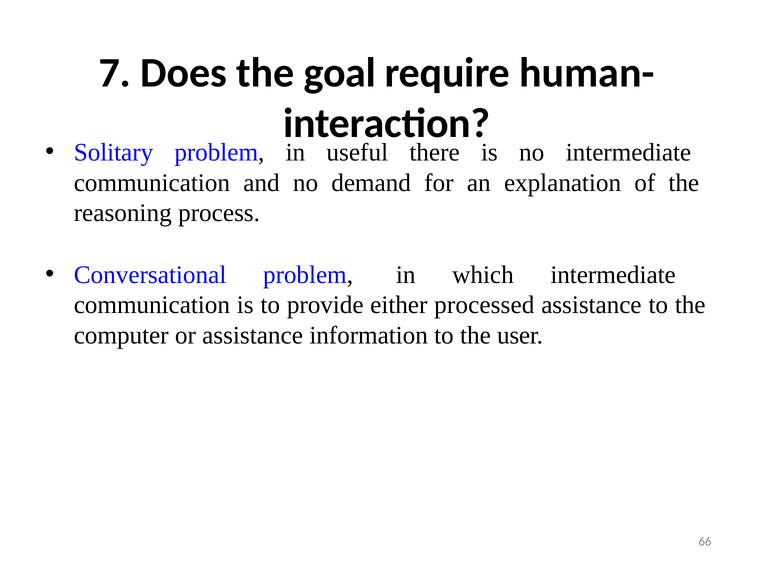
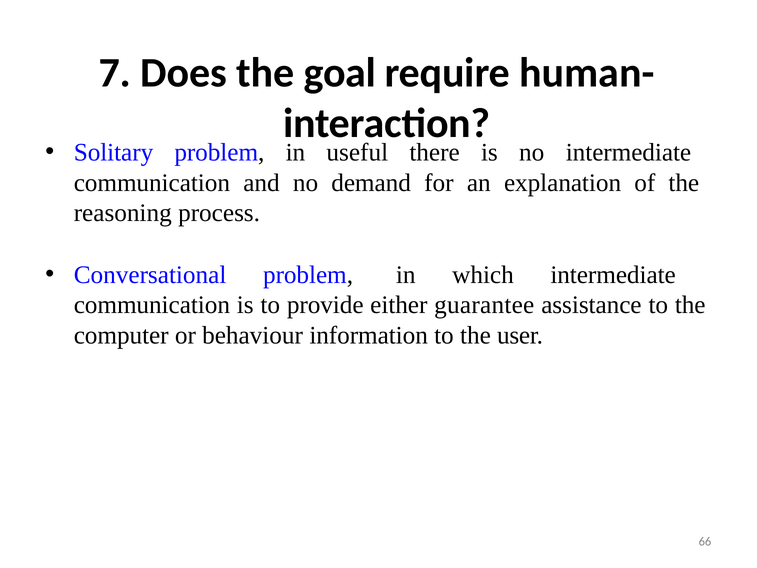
processed: processed -> guarantee
or assistance: assistance -> behaviour
